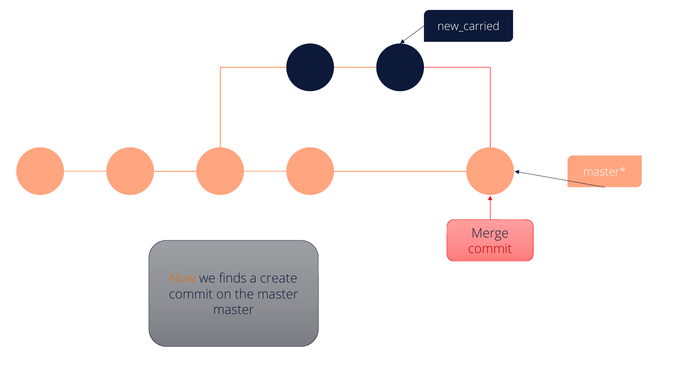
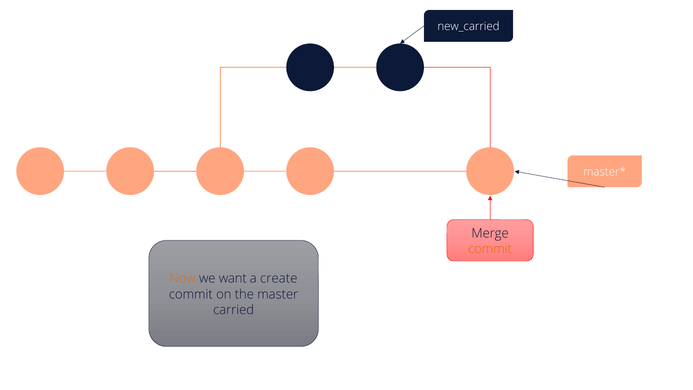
commit at (490, 249) colour: red -> orange
finds: finds -> want
master at (234, 310): master -> carried
